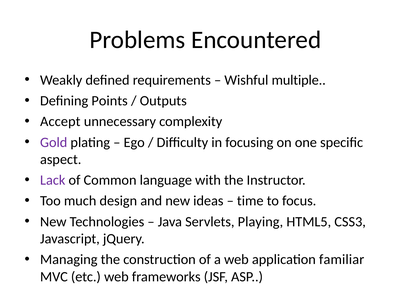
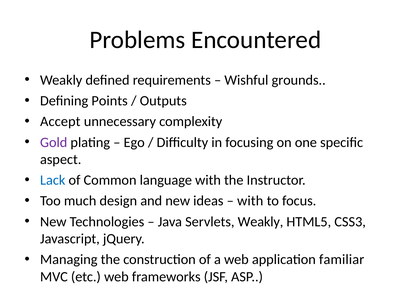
multiple: multiple -> grounds
Lack colour: purple -> blue
time at (250, 201): time -> with
Servlets Playing: Playing -> Weakly
